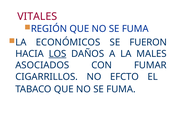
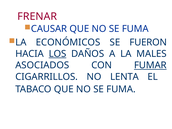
VITALES: VITALES -> FRENAR
REGIÓN: REGIÓN -> CAUSAR
FUMAR underline: none -> present
EFCTO: EFCTO -> LENTA
